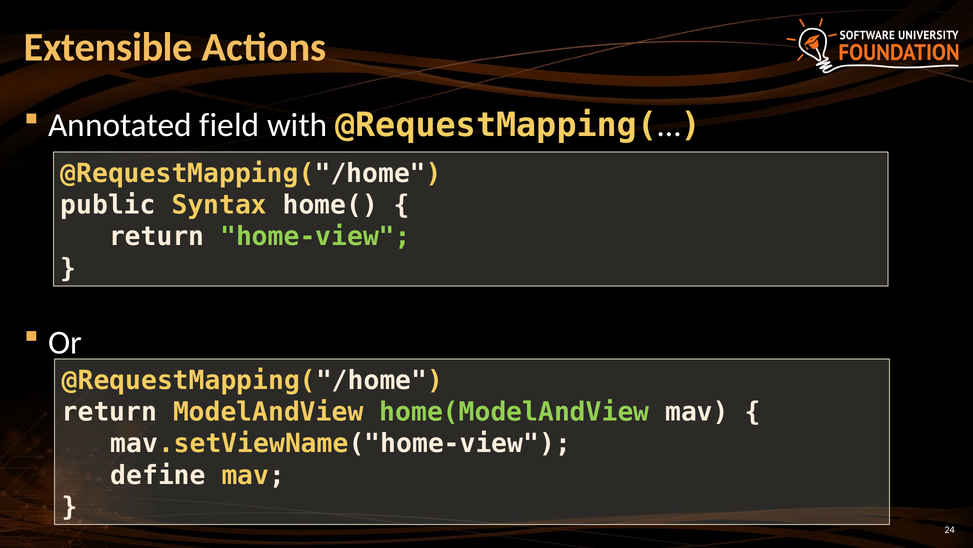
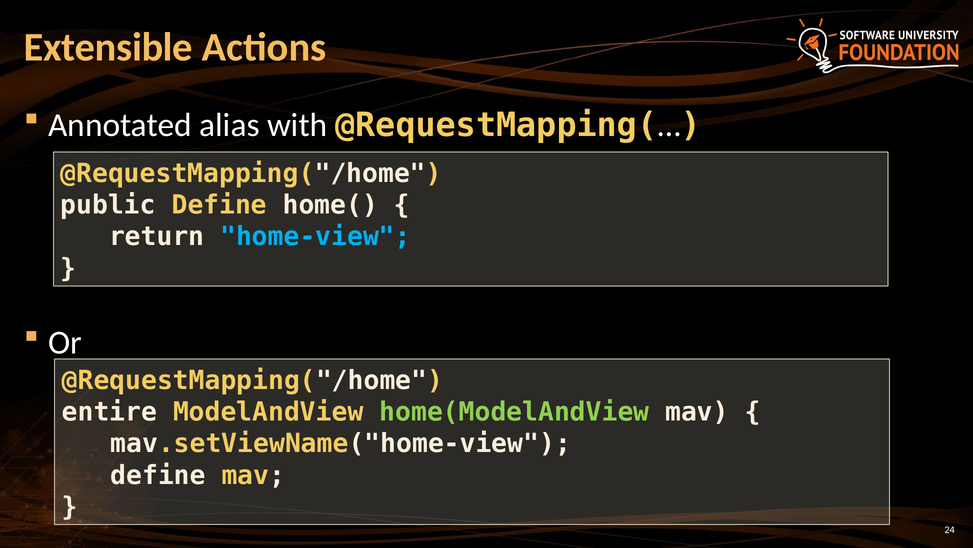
field: field -> alias
public Syntax: Syntax -> Define
home-view colour: light green -> light blue
return at (109, 412): return -> entire
